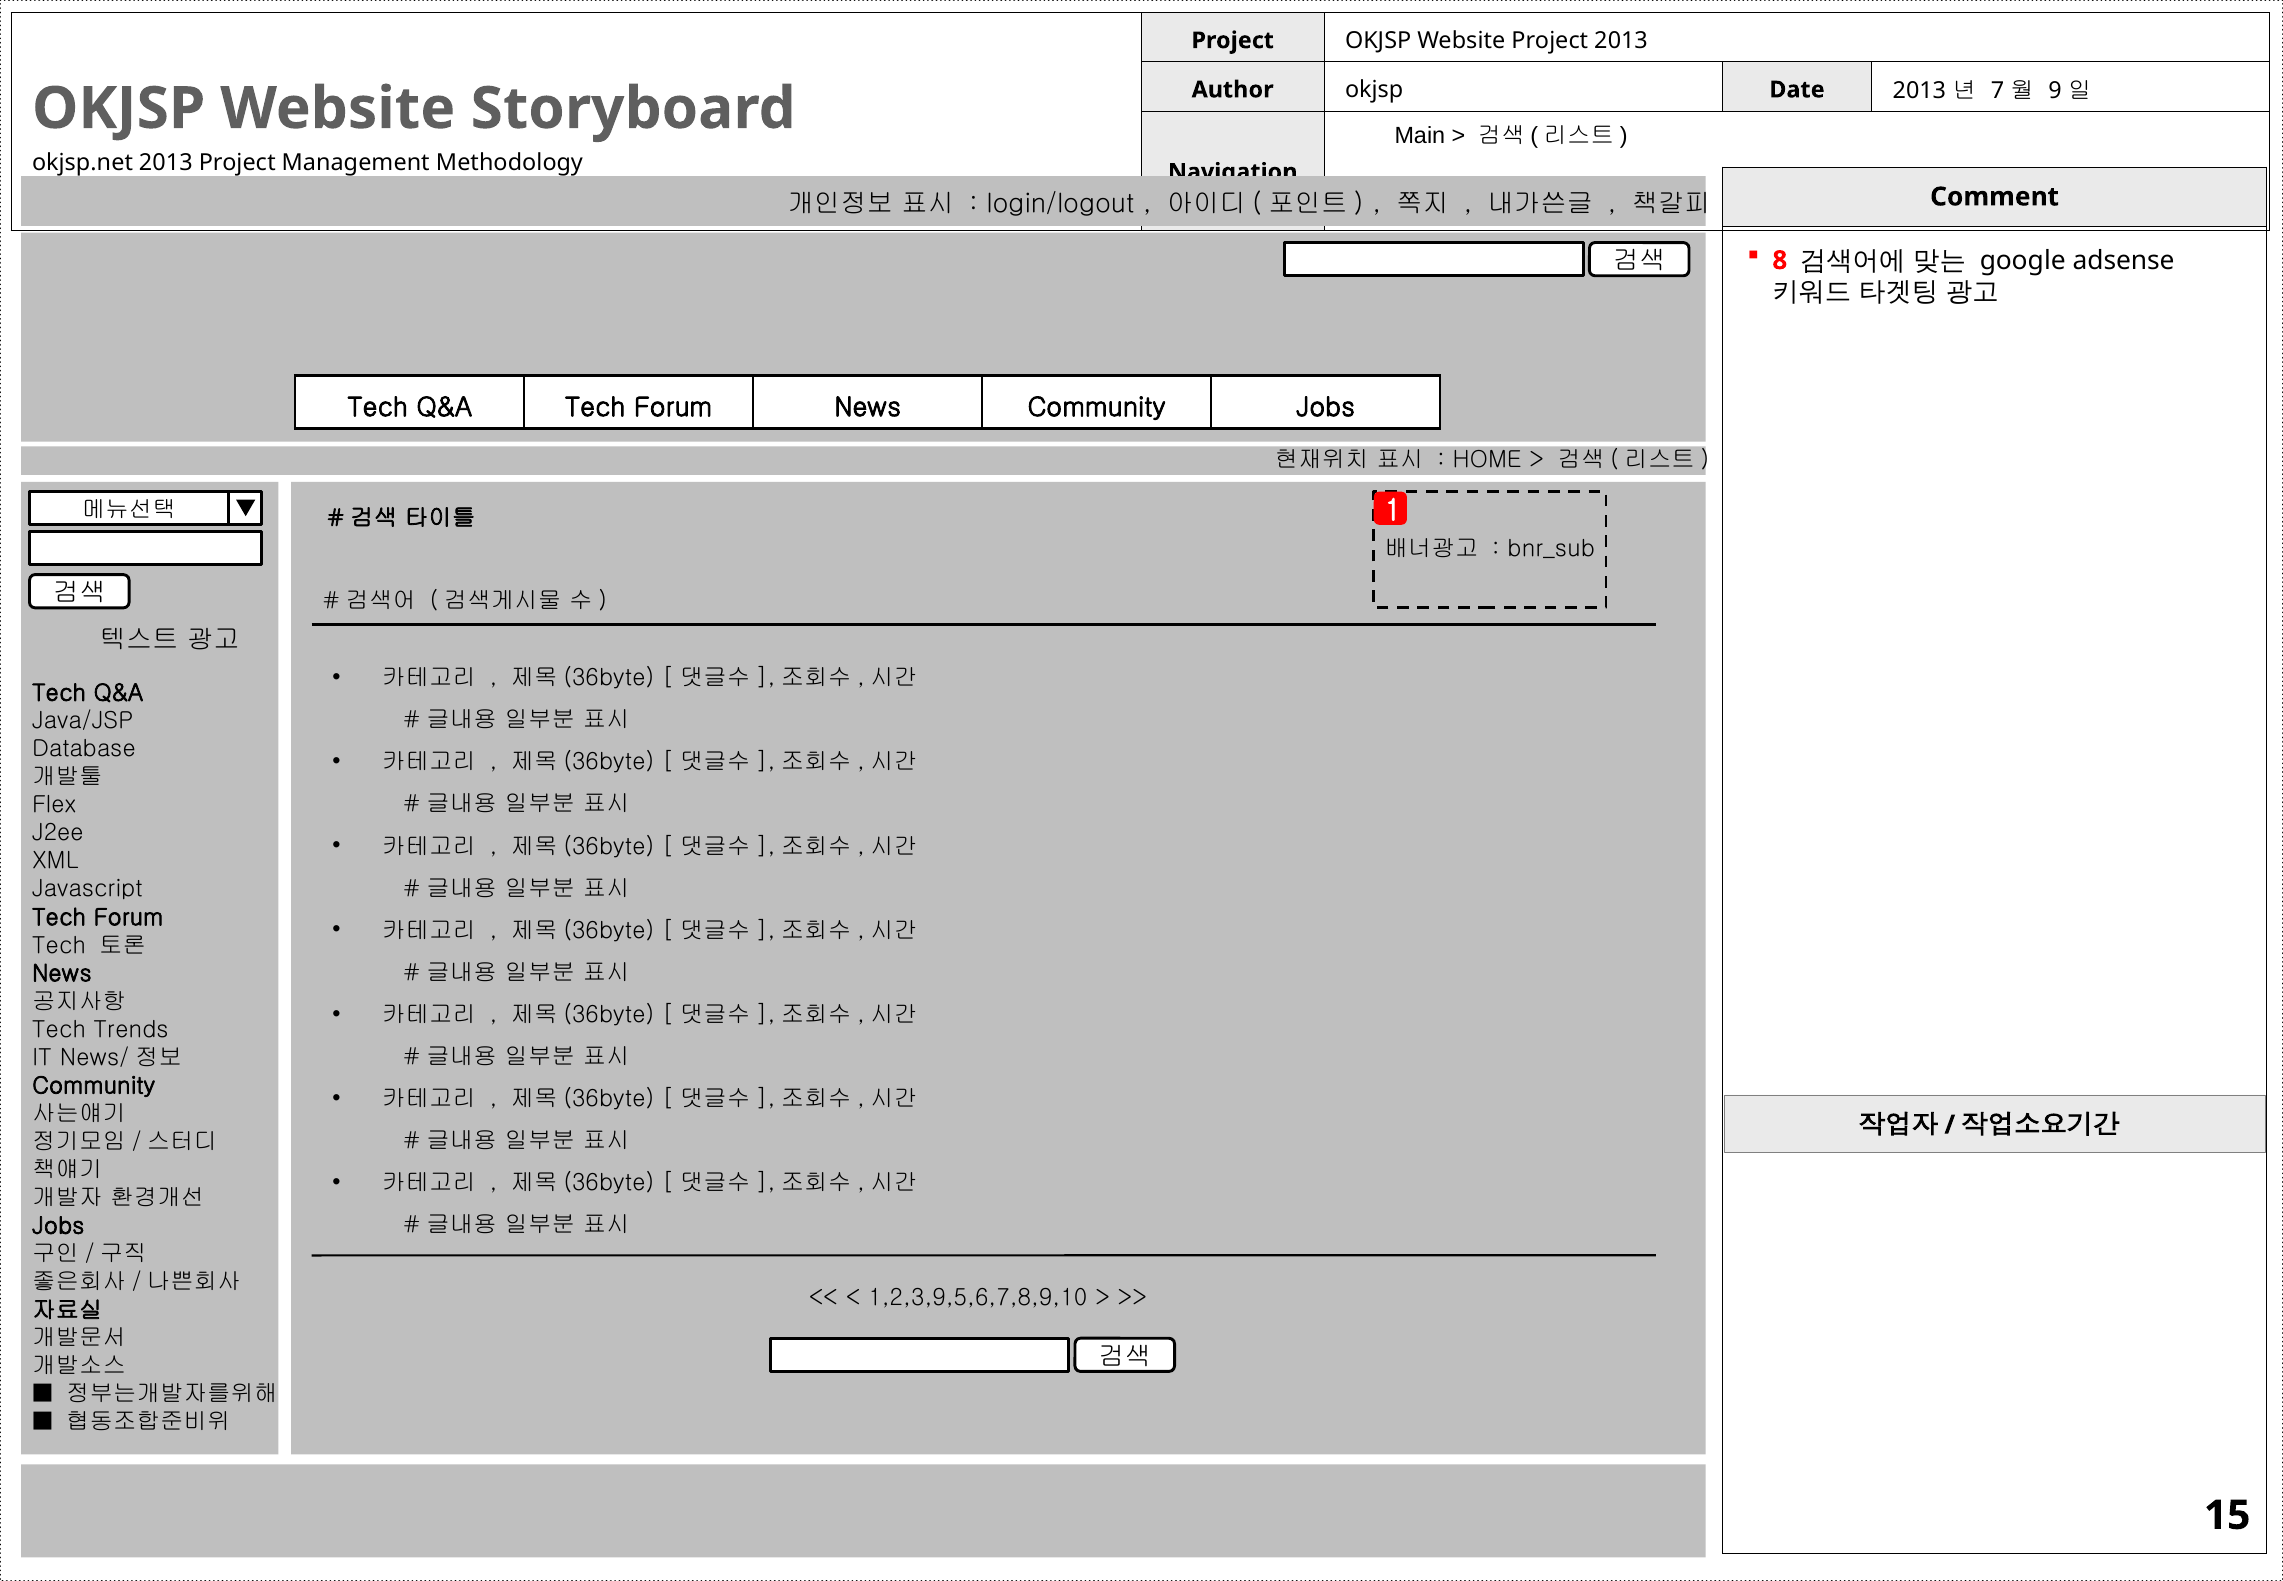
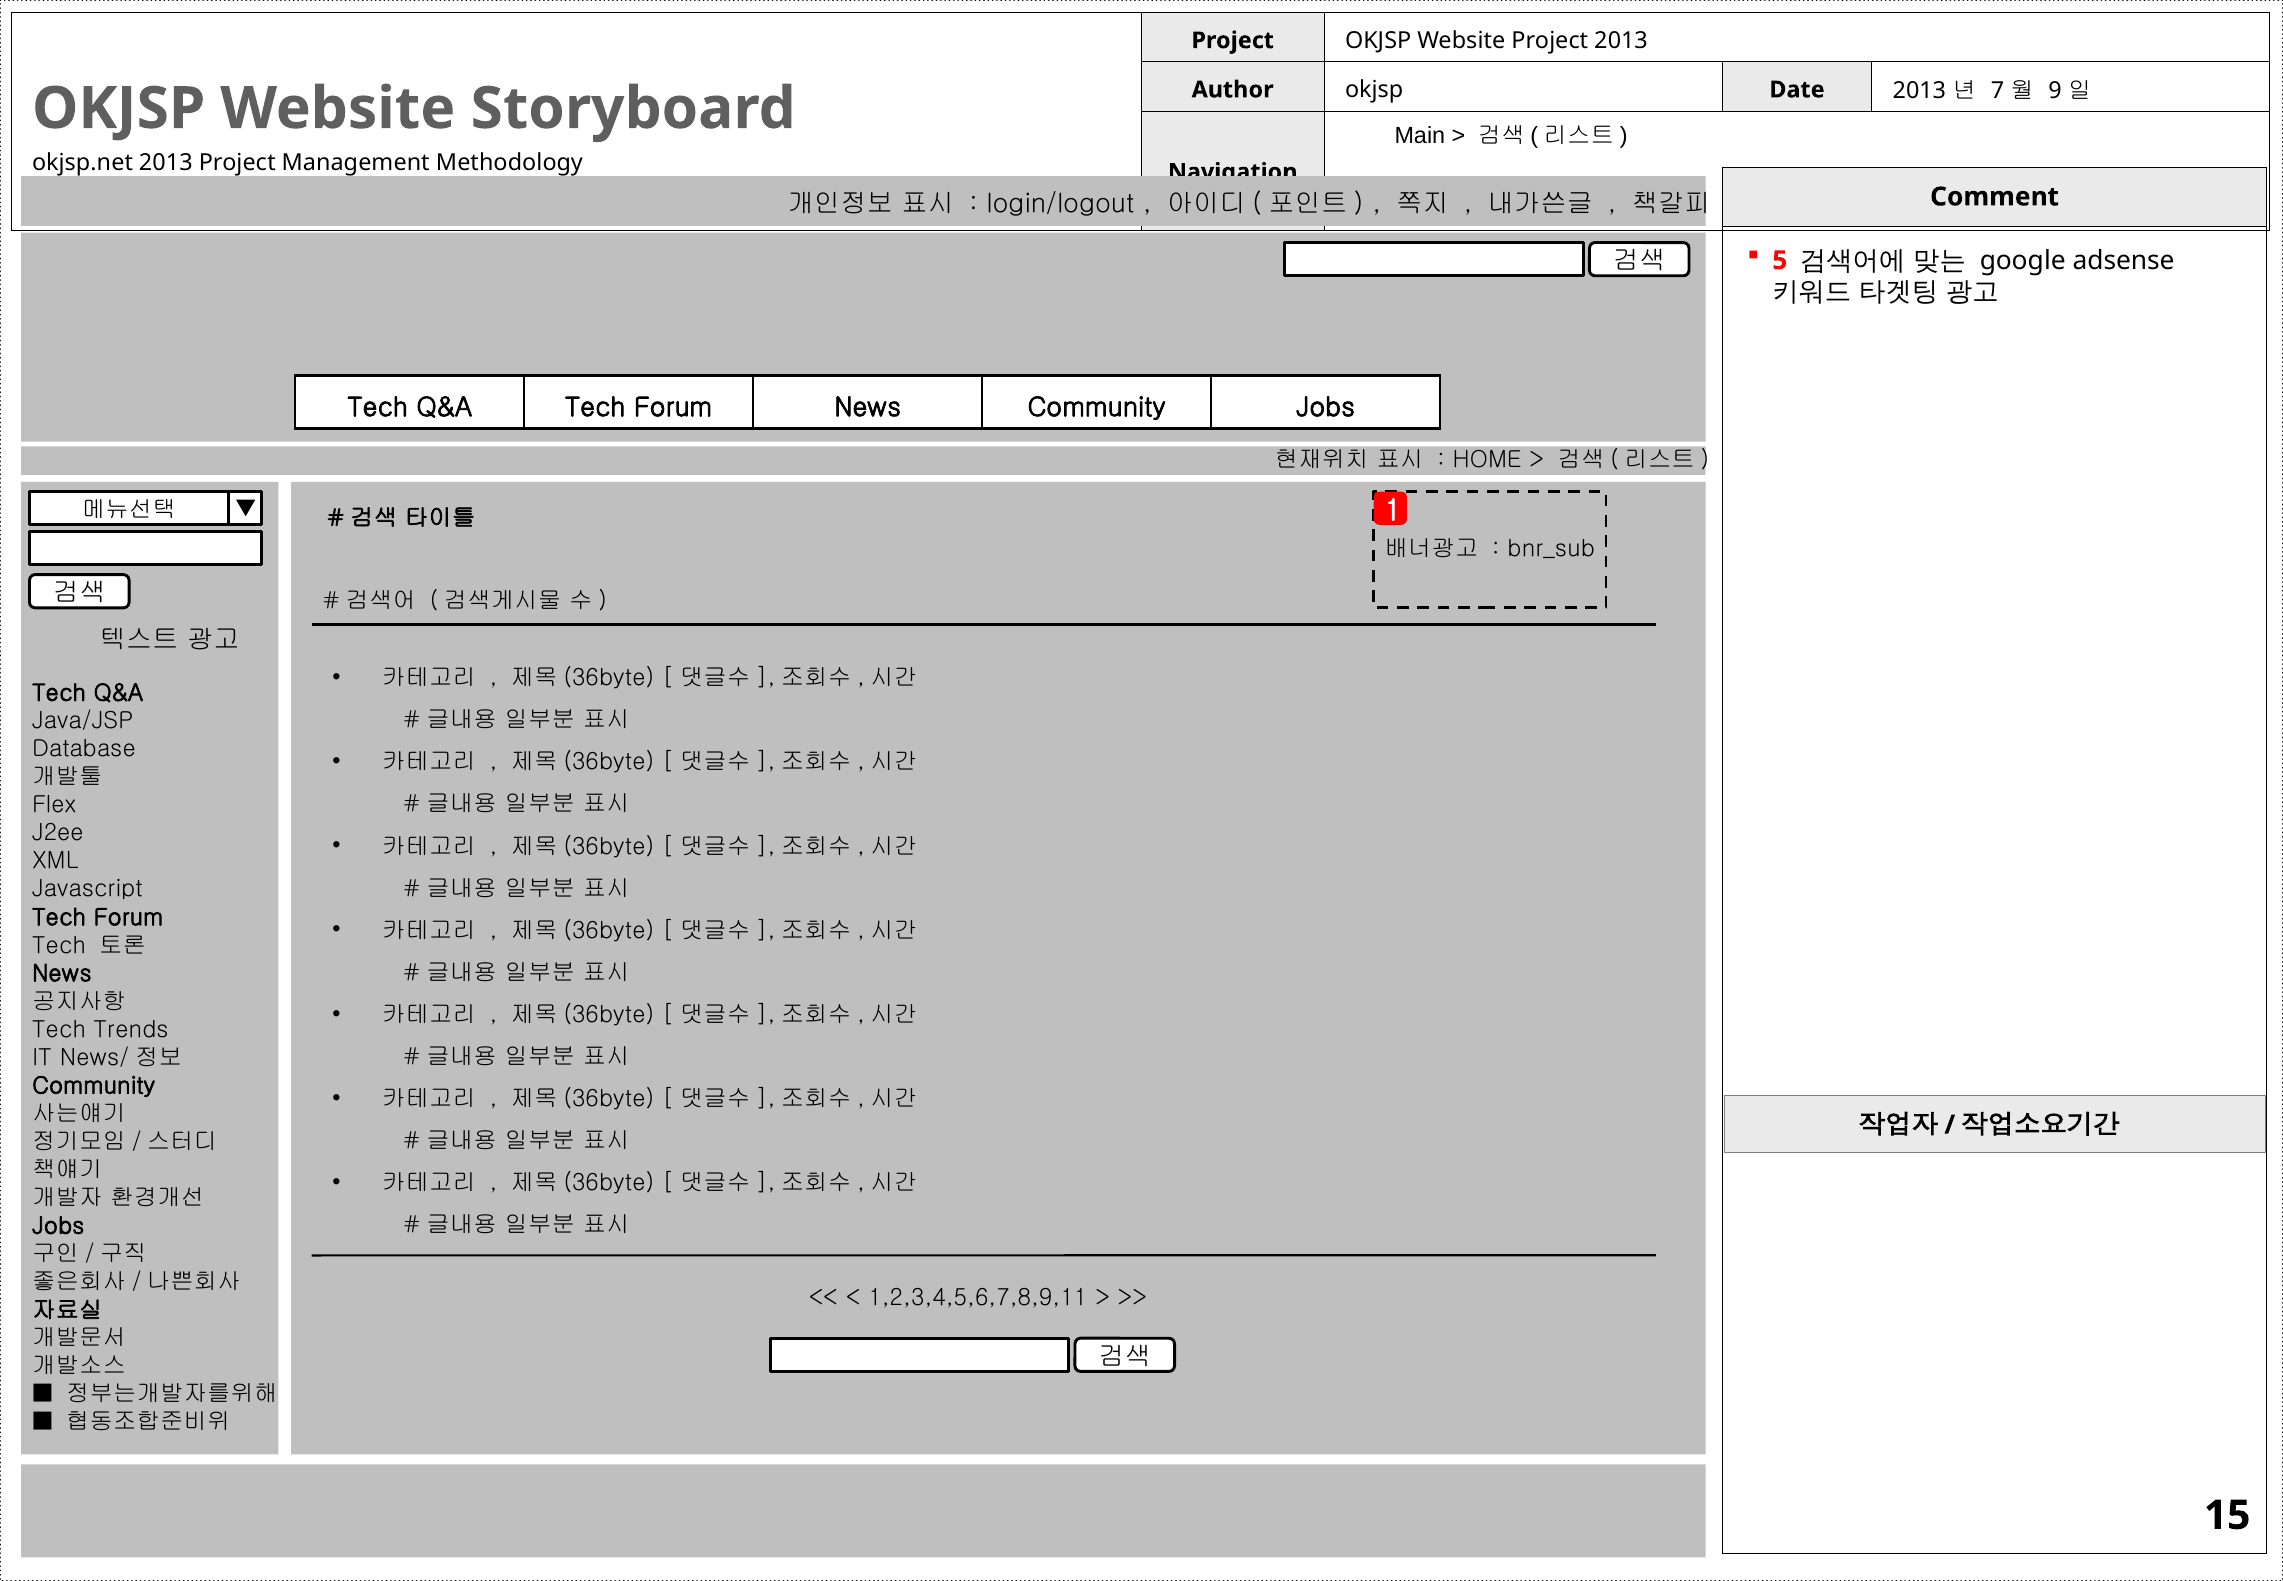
8: 8 -> 5
1,2,3,9,5,6,7,8,9,10: 1,2,3,9,5,6,7,8,9,10 -> 1,2,3,4,5,6,7,8,9,11
